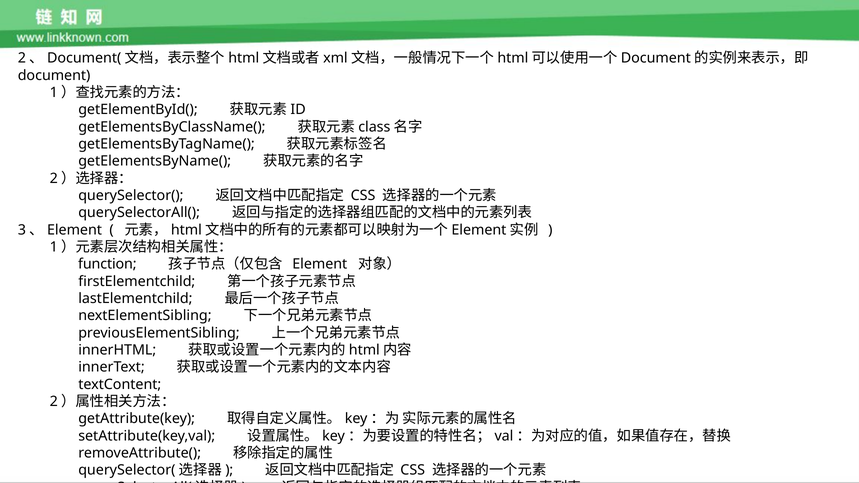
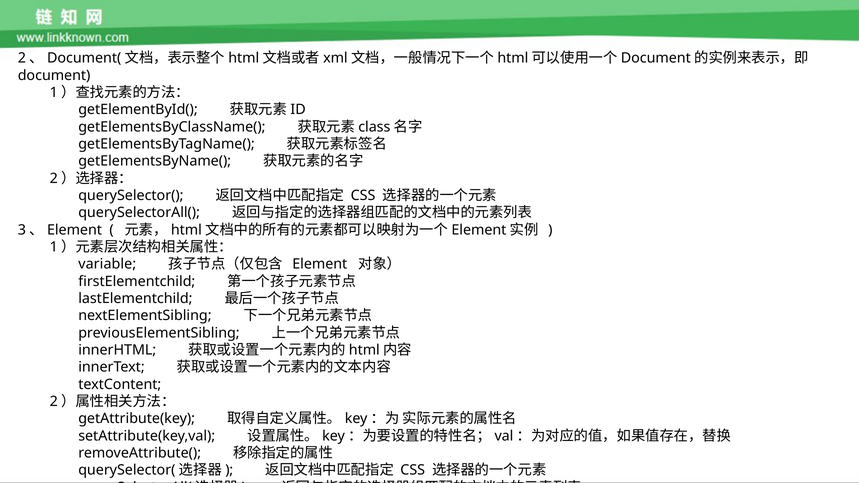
function: function -> variable
